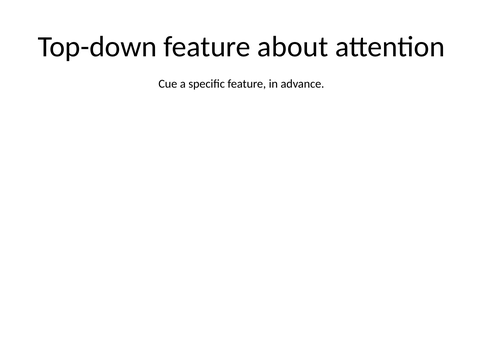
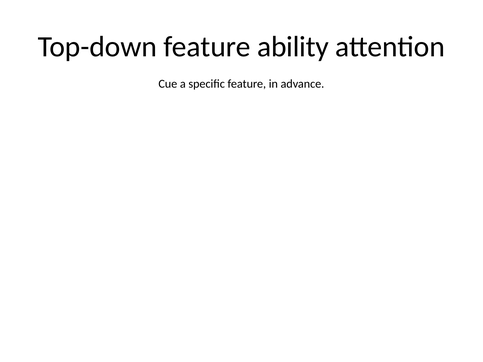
about: about -> ability
